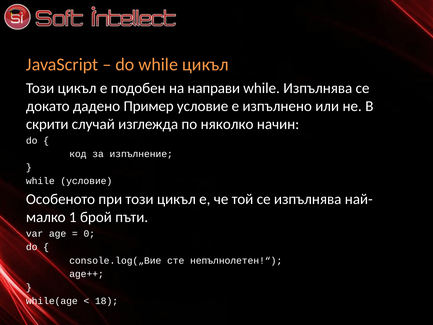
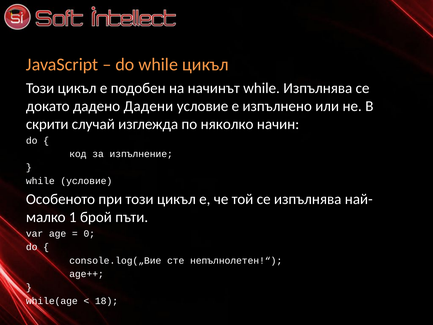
направи: направи -> начинът
Пример: Пример -> Дадени
